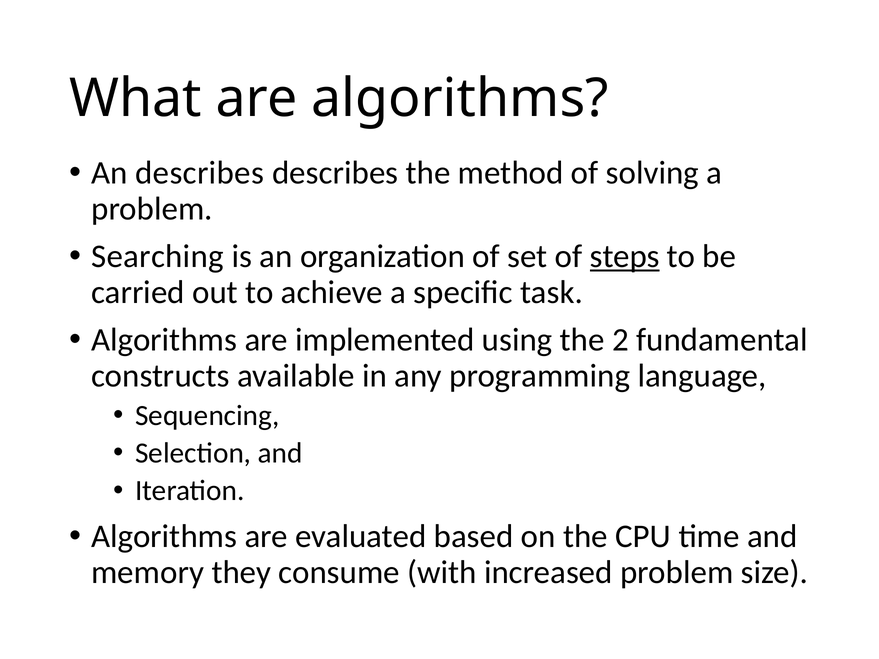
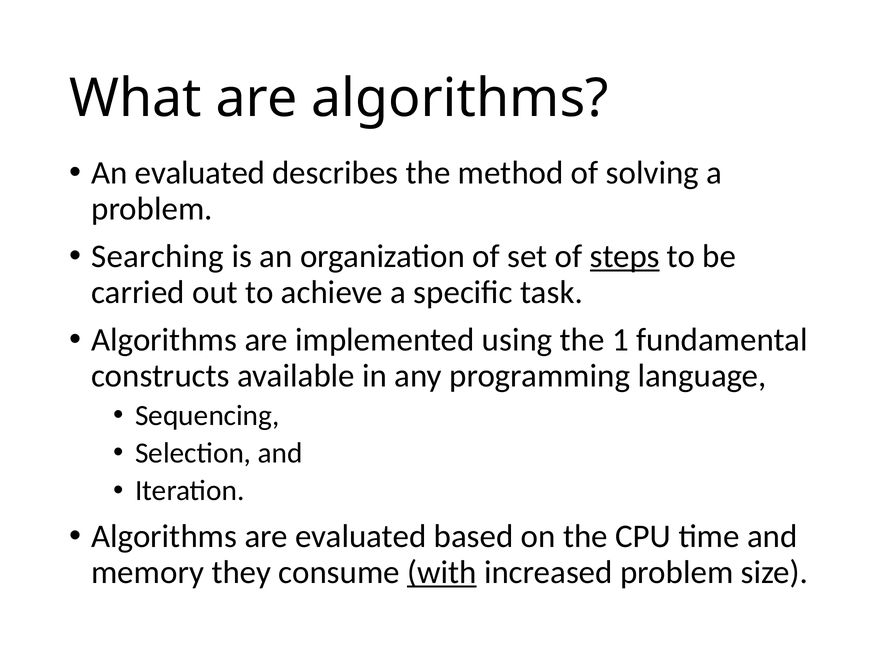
An describes: describes -> evaluated
2: 2 -> 1
with underline: none -> present
